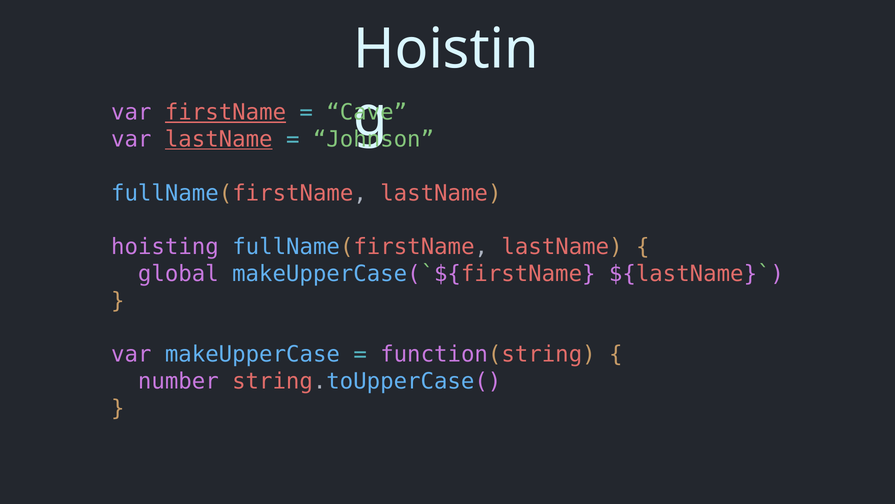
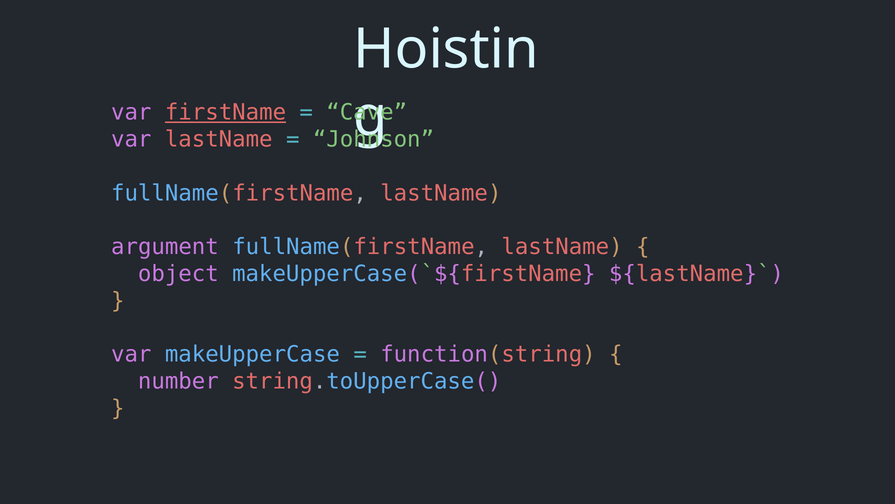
lastName at (219, 139) underline: present -> none
hoisting: hoisting -> argument
global: global -> object
